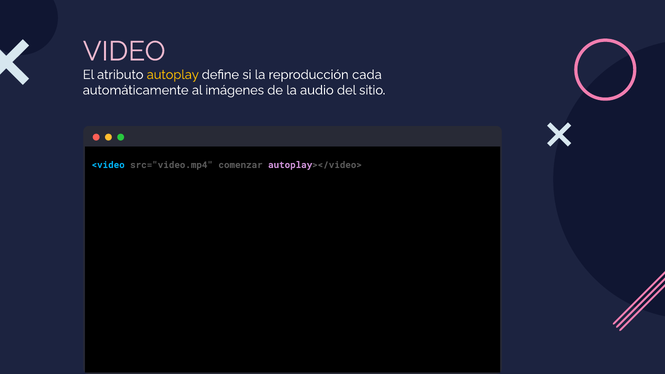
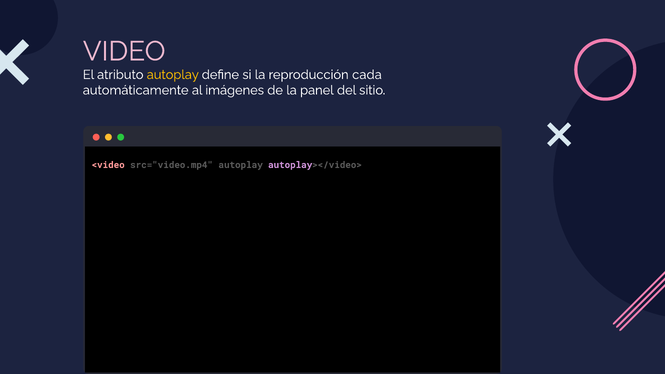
audio: audio -> panel
<video colour: light blue -> pink
src="video.mp4 comenzar: comenzar -> autoplay
